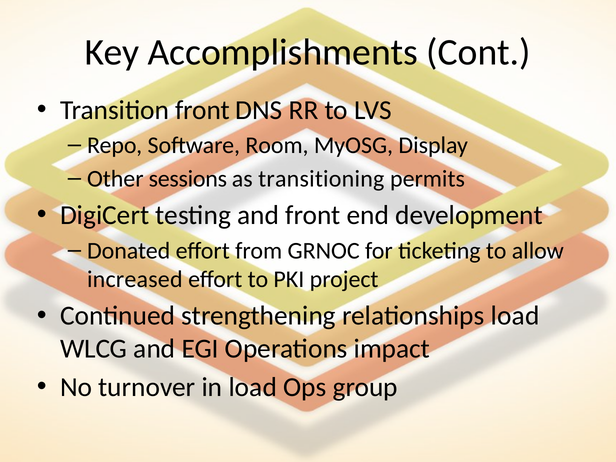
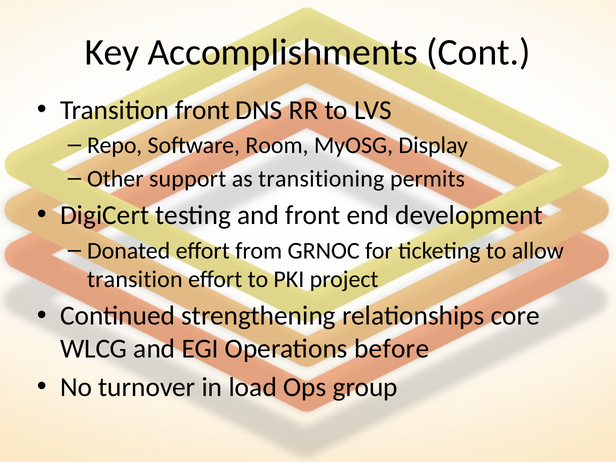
sessions: sessions -> support
increased at (135, 279): increased -> transition
relationships load: load -> core
impact: impact -> before
